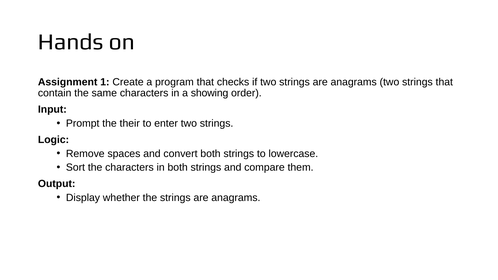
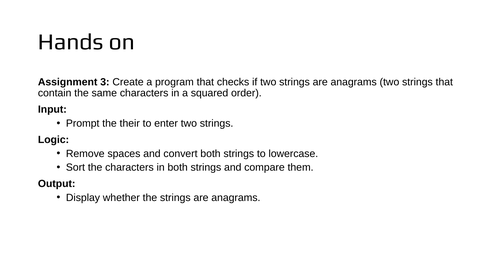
1: 1 -> 3
showing: showing -> squared
